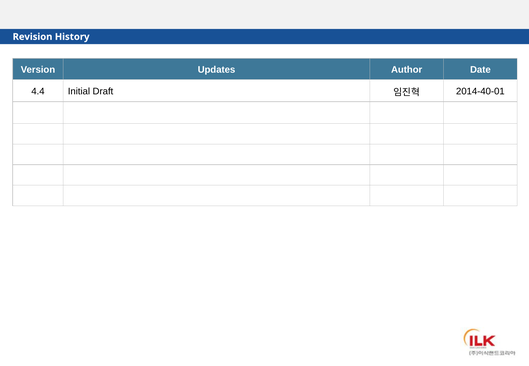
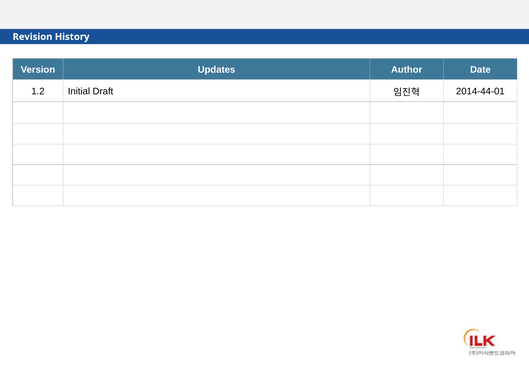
4.4: 4.4 -> 1.2
2014-40-01: 2014-40-01 -> 2014-44-01
